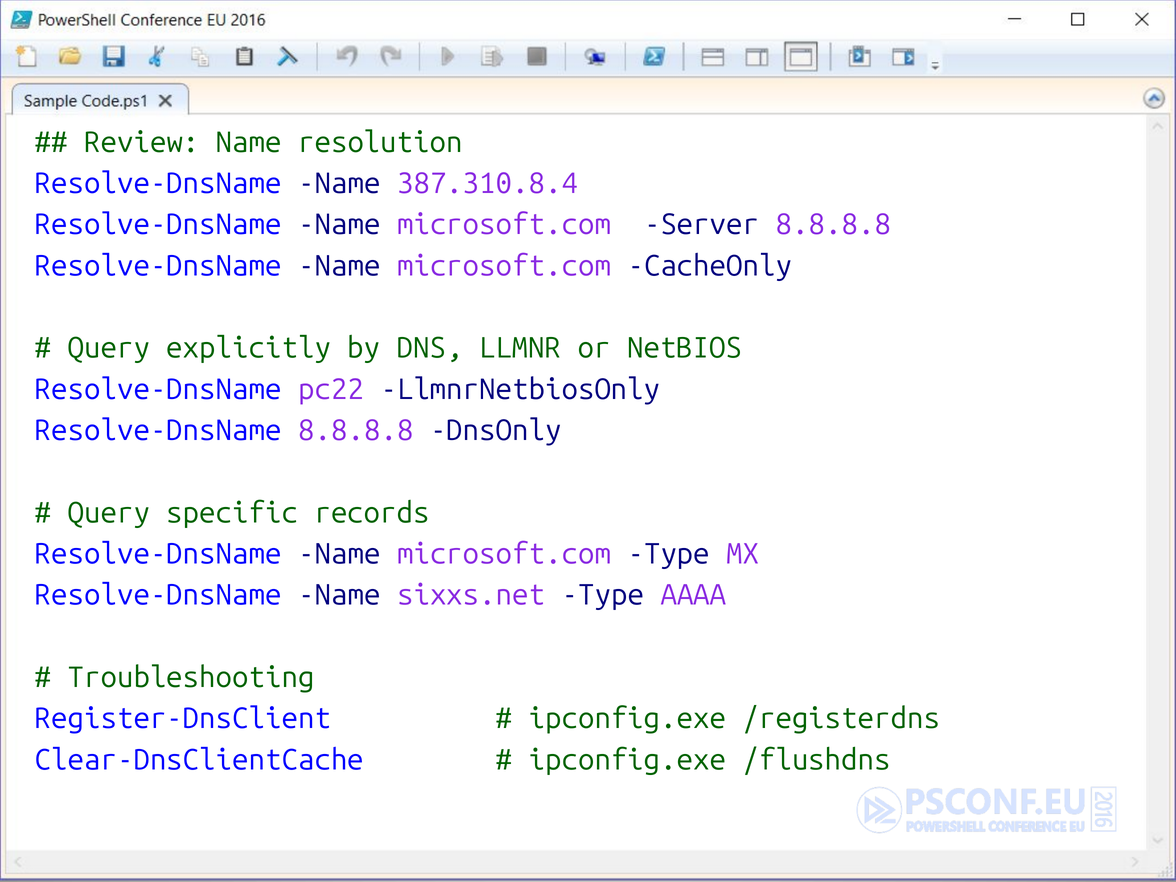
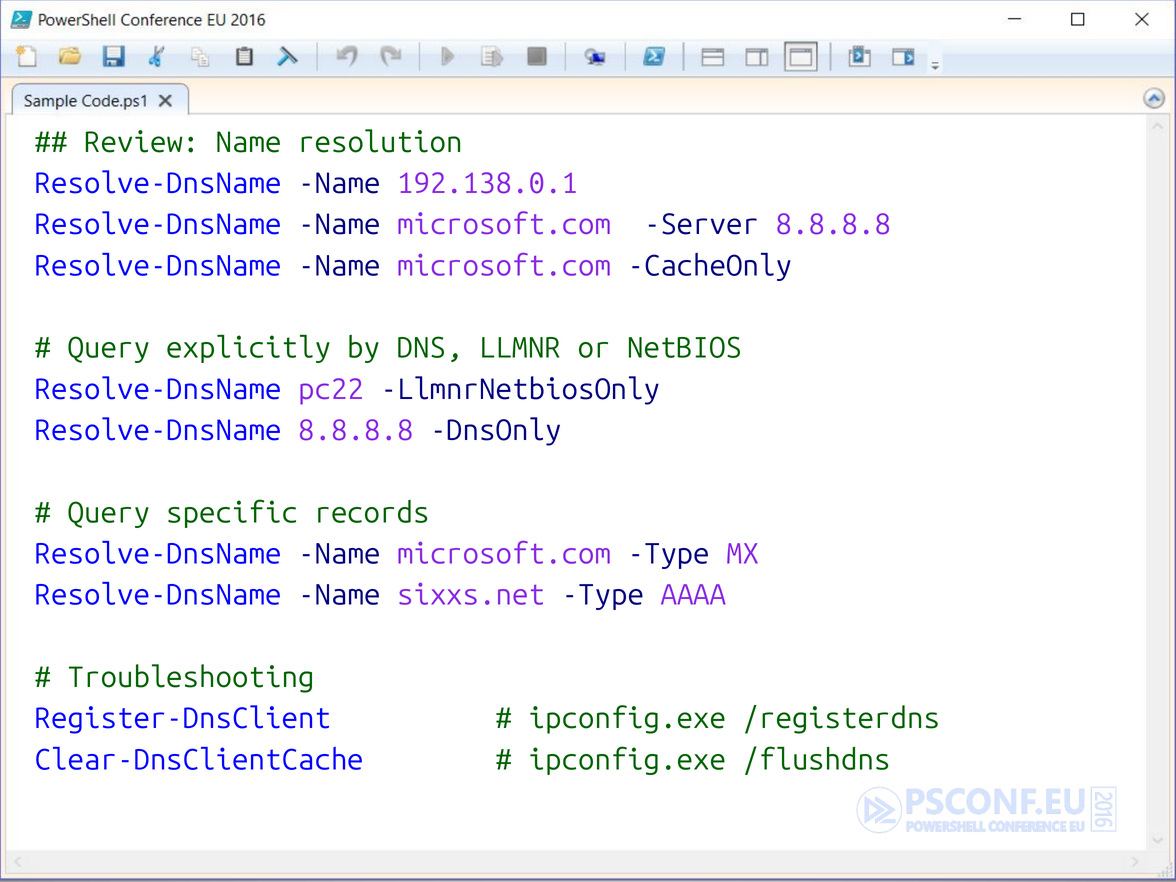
387.310.8.4: 387.310.8.4 -> 192.138.0.1
